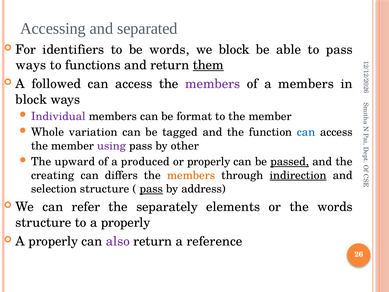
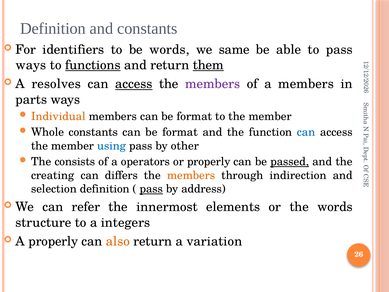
Accessing at (53, 28): Accessing -> Definition
and separated: separated -> constants
we block: block -> same
functions underline: none -> present
followed: followed -> resolves
access at (134, 84) underline: none -> present
block at (31, 99): block -> parts
Individual colour: purple -> orange
Whole variation: variation -> constants
tagged at (180, 132): tagged -> format
using colour: purple -> blue
upward: upward -> consists
produced: produced -> operators
indirection underline: present -> none
selection structure: structure -> definition
separately: separately -> innermost
to a properly: properly -> integers
also colour: purple -> orange
reference: reference -> variation
